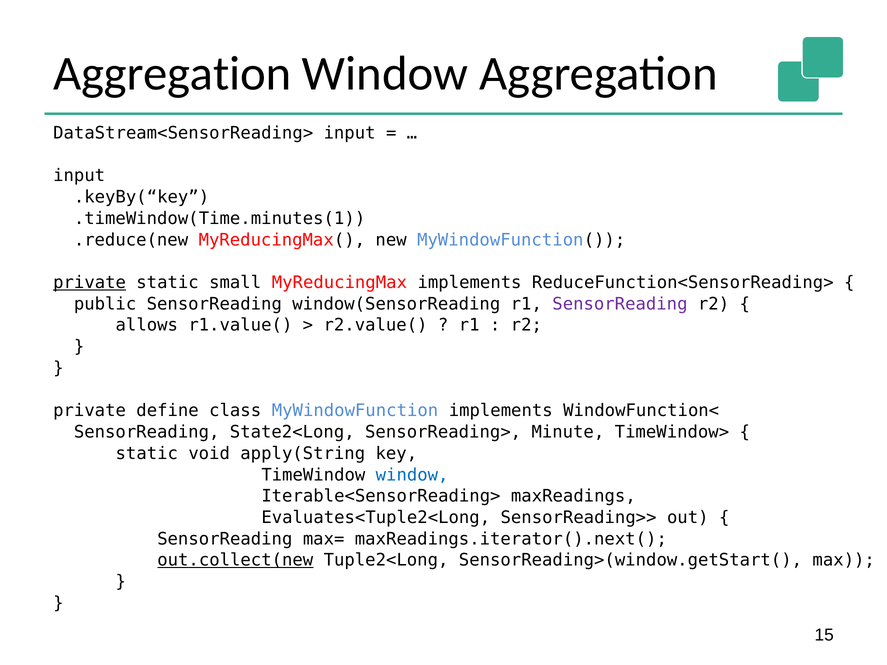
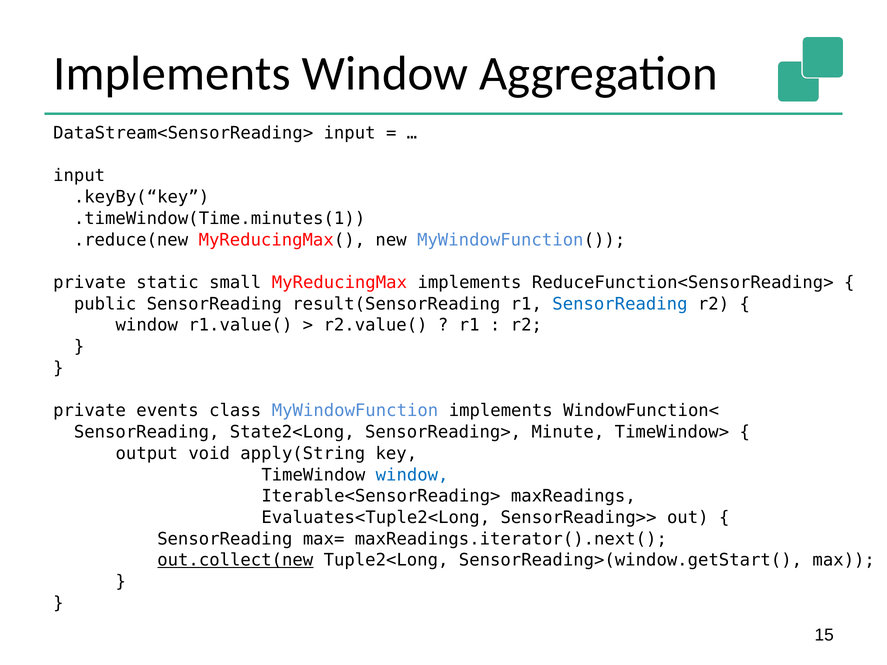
Aggregation at (172, 74): Aggregation -> Implements
private at (90, 283) underline: present -> none
window(SensorReading: window(SensorReading -> result(SensorReading
SensorReading at (620, 304) colour: purple -> blue
allows at (147, 325): allows -> window
define: define -> events
static at (147, 454): static -> output
